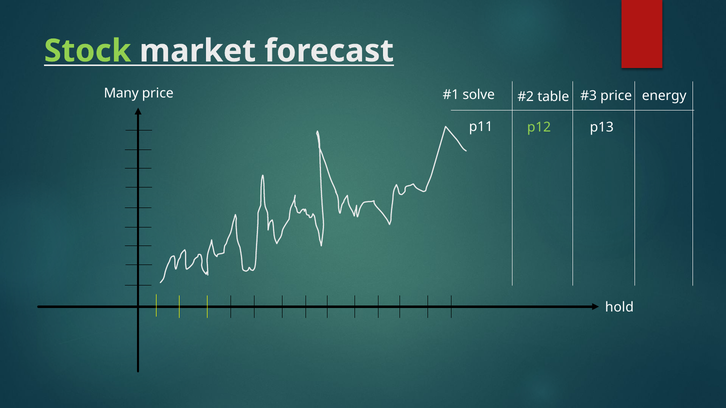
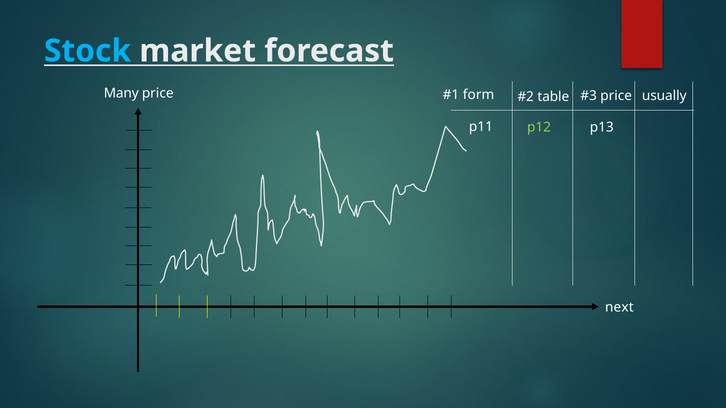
Stock colour: light green -> light blue
solve: solve -> form
energy: energy -> usually
hold: hold -> next
